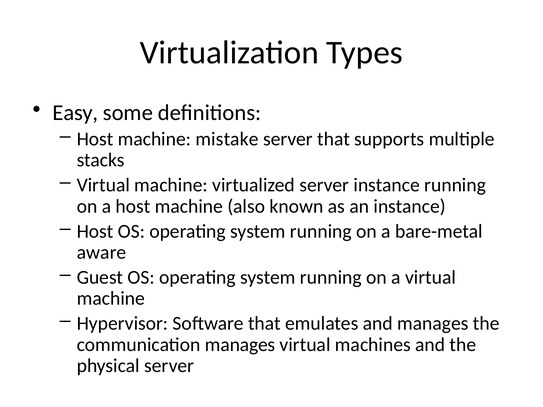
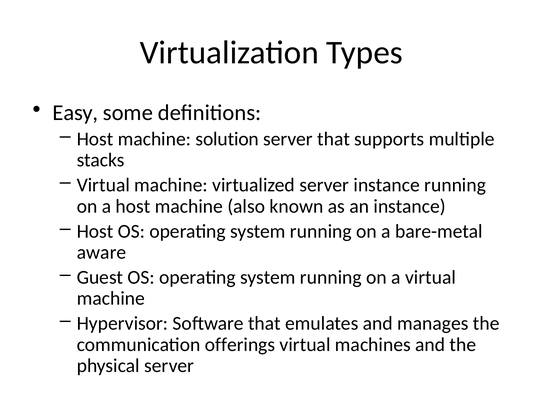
mistake: mistake -> solution
communication manages: manages -> offerings
